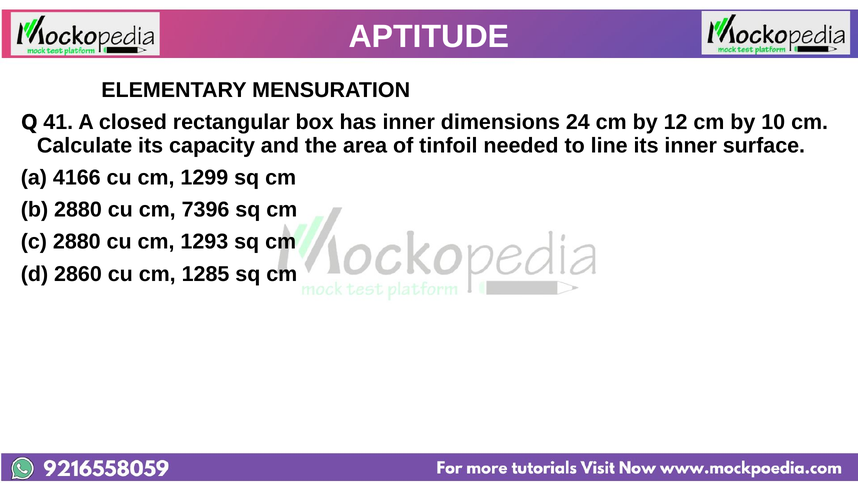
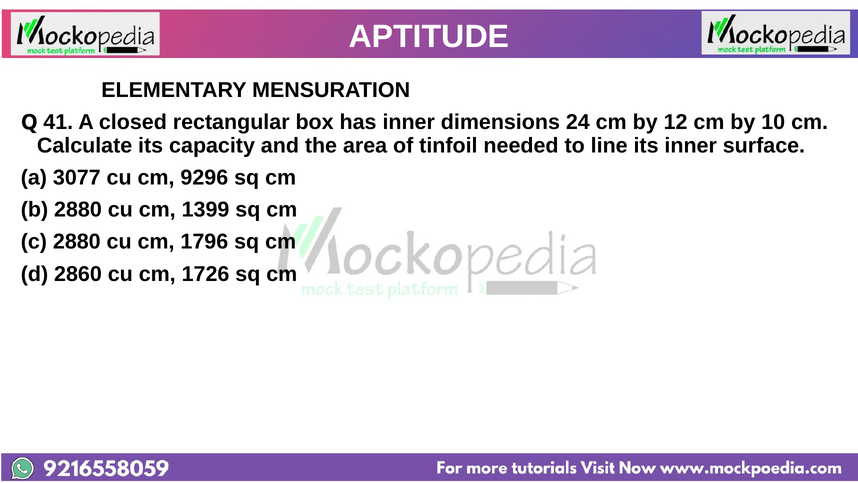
4166: 4166 -> 3077
1299: 1299 -> 9296
7396: 7396 -> 1399
1293: 1293 -> 1796
1285: 1285 -> 1726
